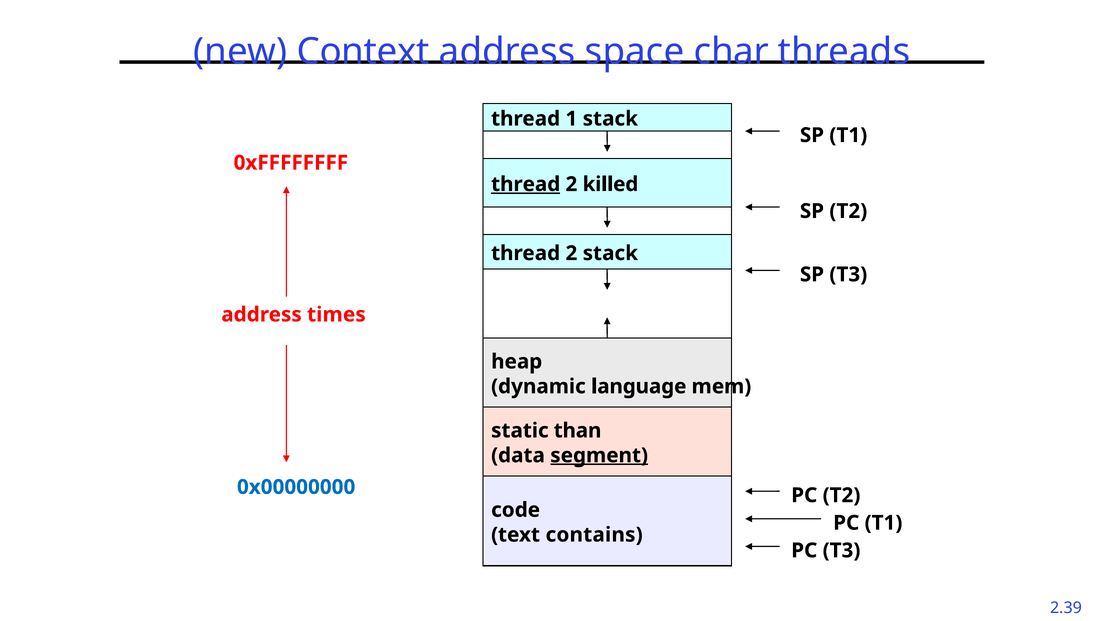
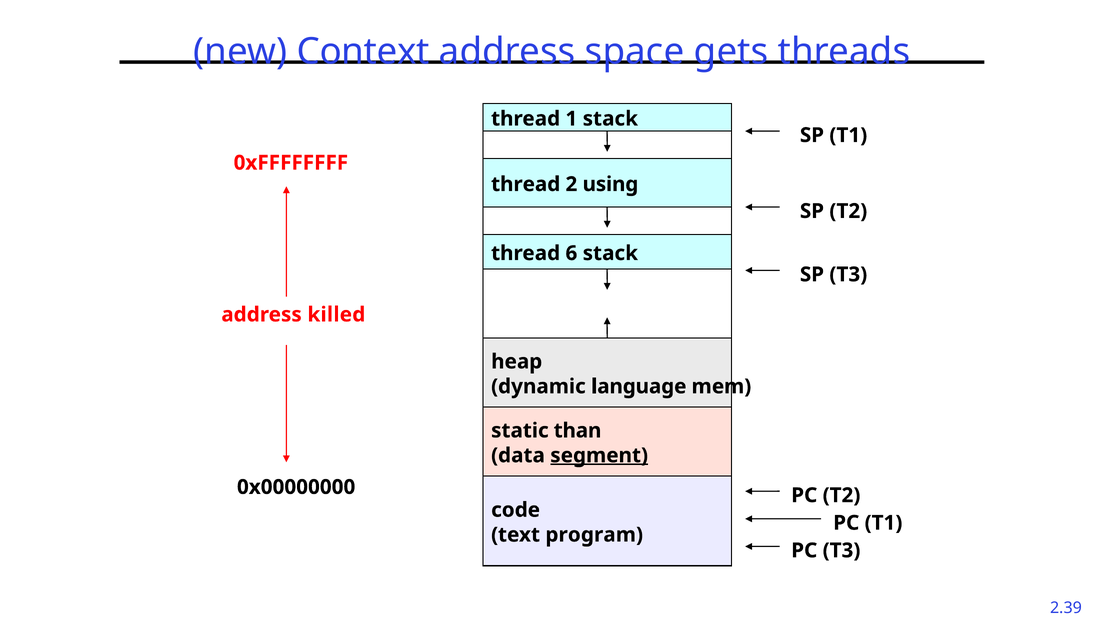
char: char -> gets
thread at (526, 184) underline: present -> none
killed: killed -> using
2 at (571, 253): 2 -> 6
times: times -> killed
0x00000000 colour: blue -> black
contains: contains -> program
